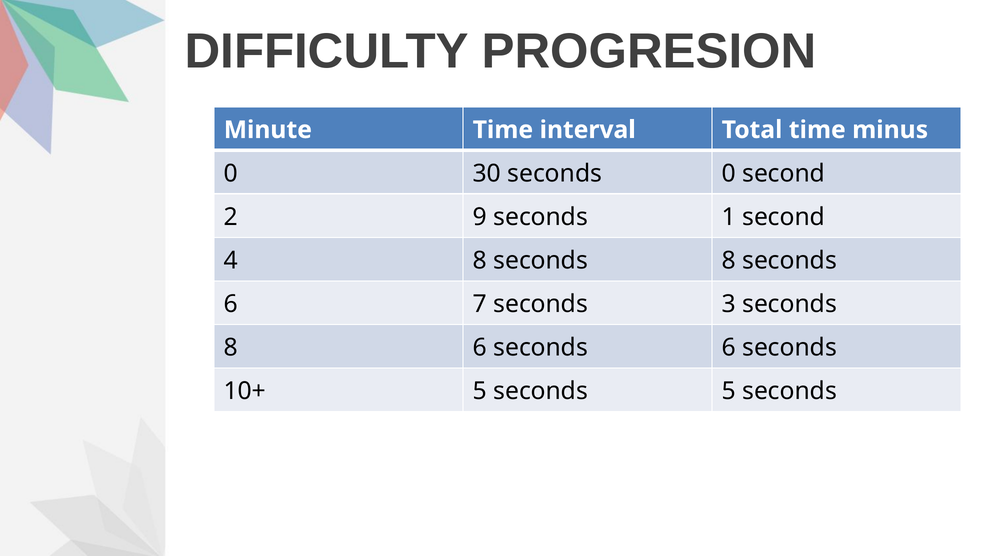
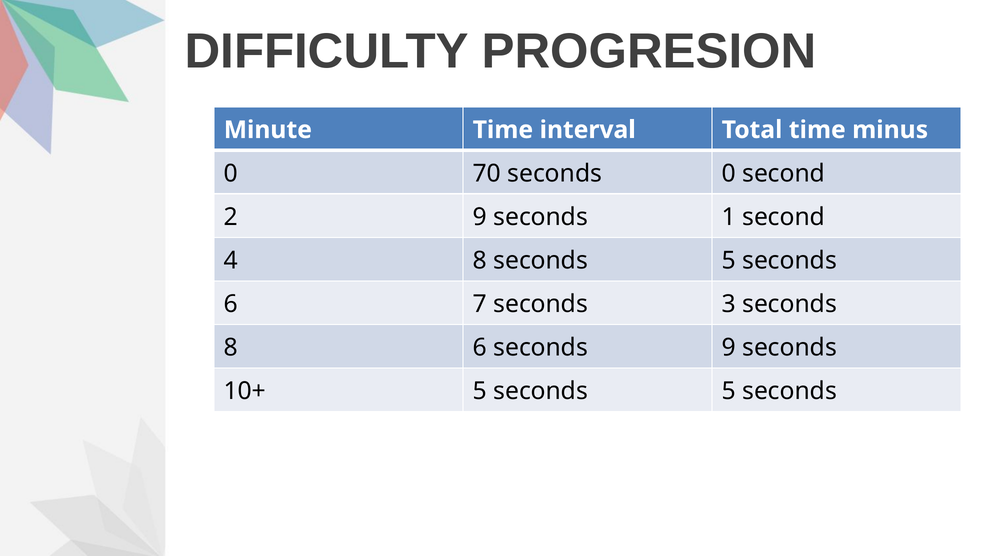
30: 30 -> 70
8 seconds 8: 8 -> 5
6 seconds 6: 6 -> 9
